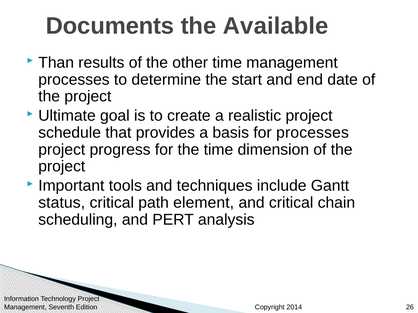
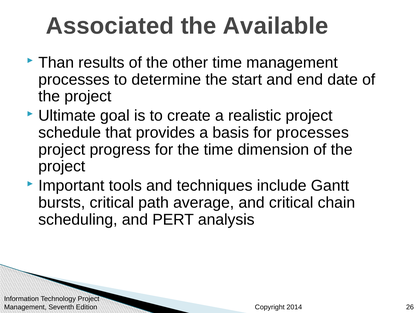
Documents: Documents -> Associated
status: status -> bursts
element: element -> average
